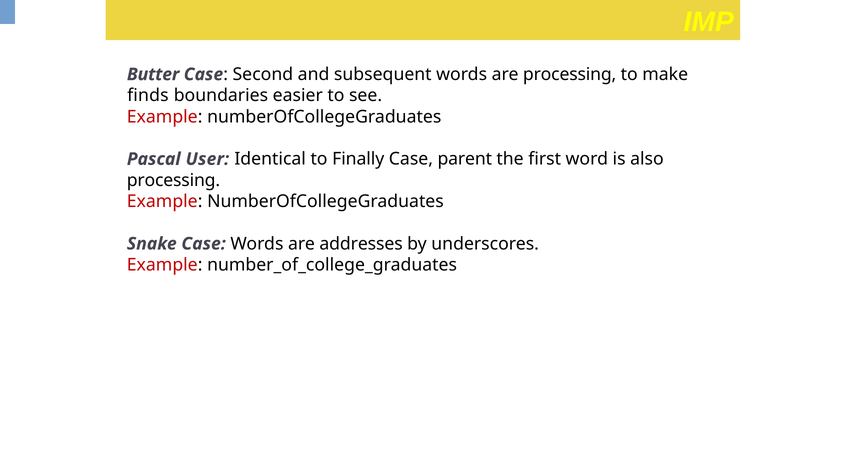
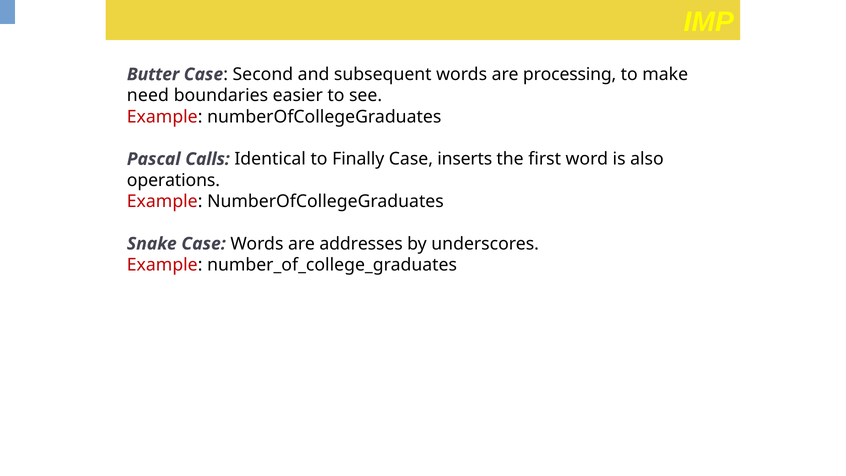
finds: finds -> need
User: User -> Calls
parent: parent -> inserts
processing at (173, 180): processing -> operations
